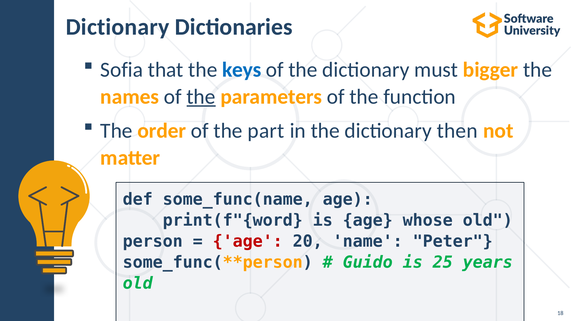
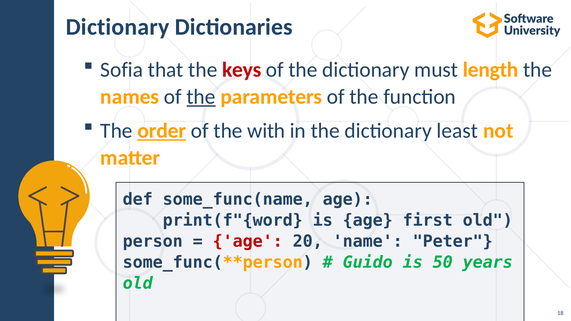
keys colour: blue -> red
bigger: bigger -> length
order underline: none -> present
part: part -> with
then: then -> least
whose: whose -> first
25: 25 -> 50
